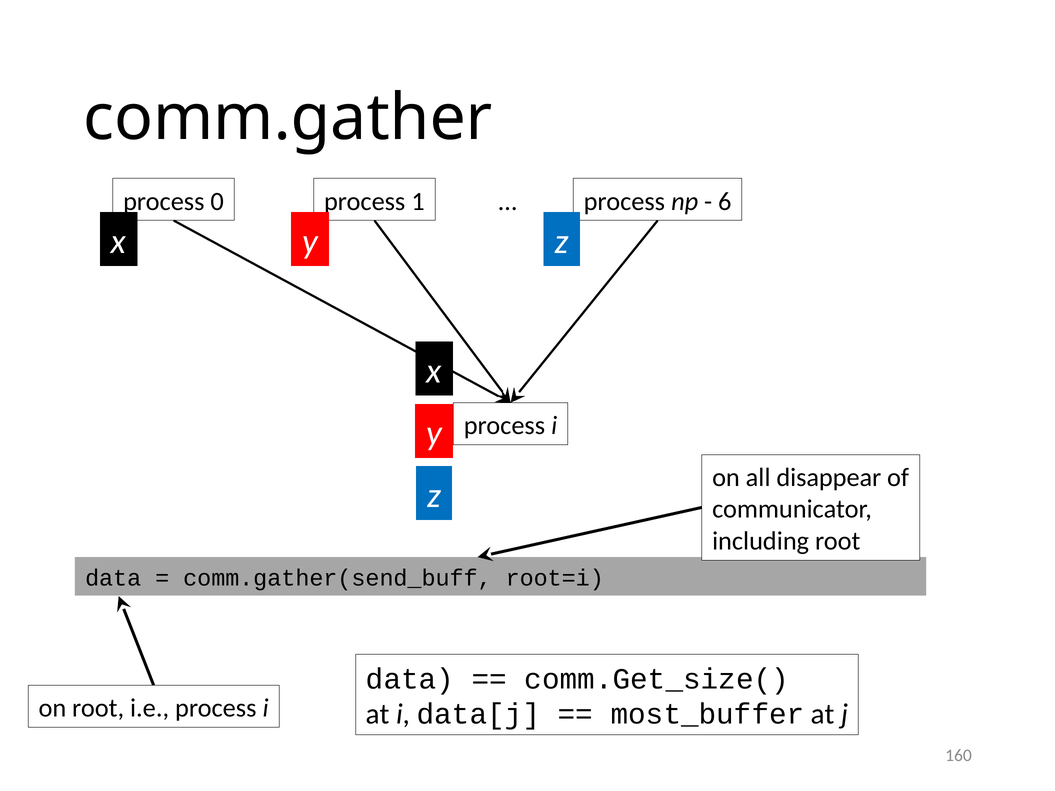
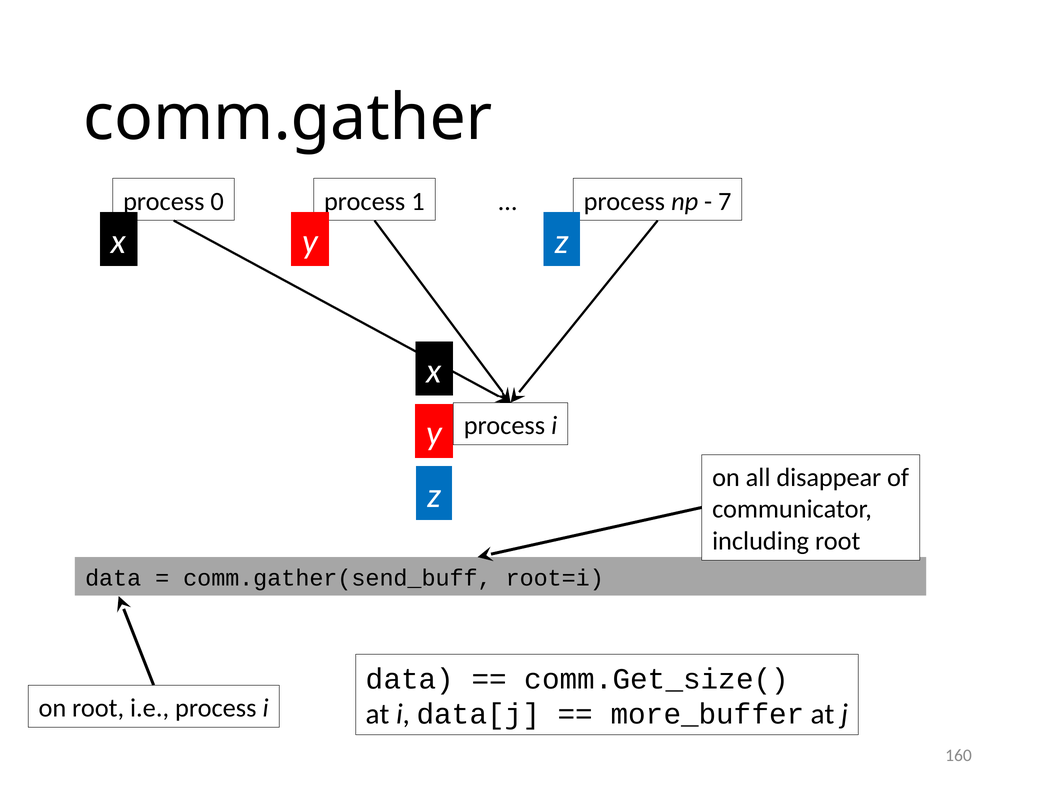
6: 6 -> 7
most_buffer: most_buffer -> more_buffer
